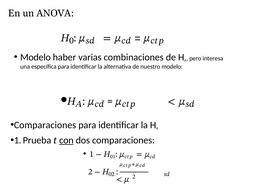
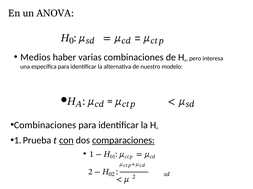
Modelo at (35, 57): Modelo -> Medios
Comparaciones at (45, 126): Comparaciones -> Combinaciones
comparaciones at (123, 141) underline: none -> present
